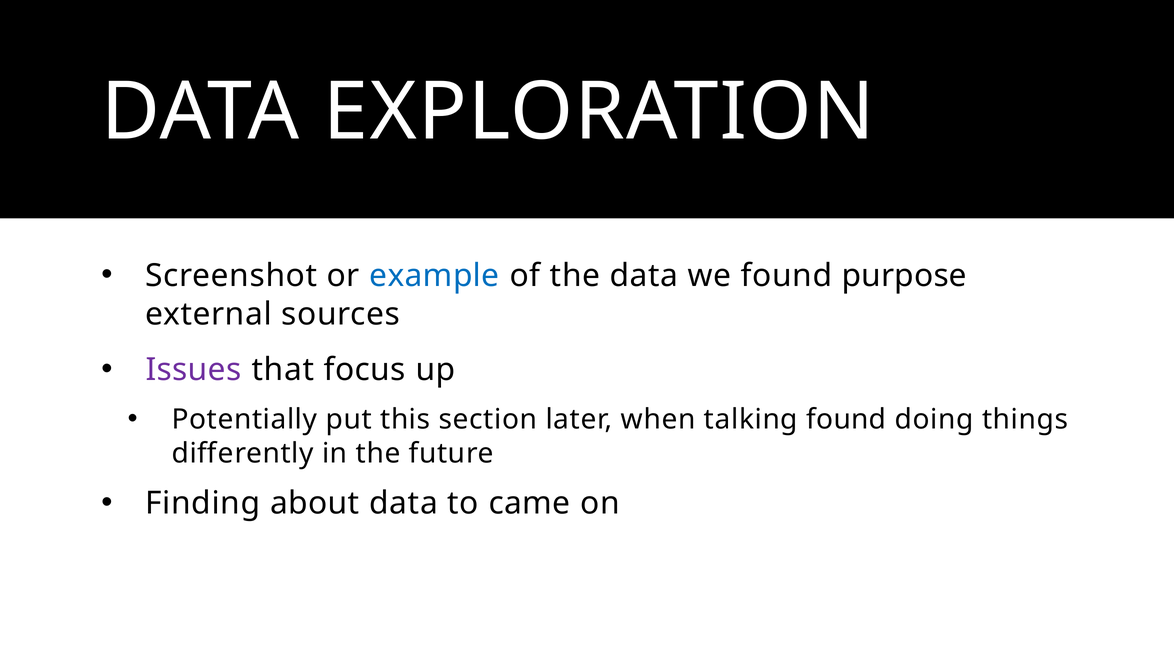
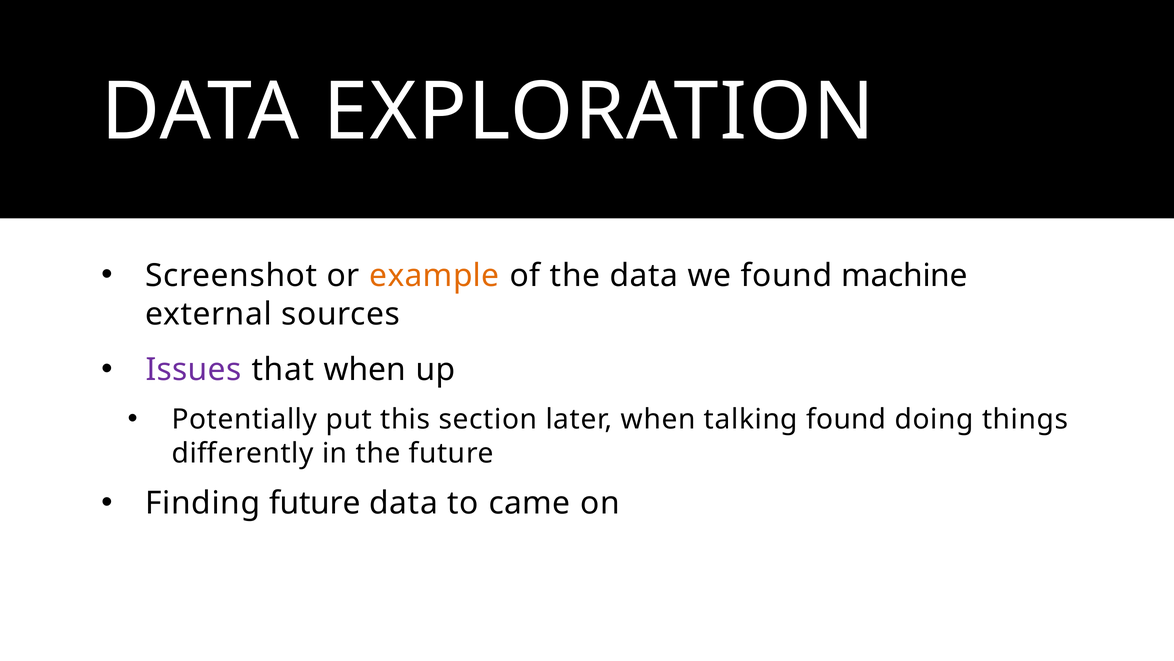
example colour: blue -> orange
purpose: purpose -> machine
that focus: focus -> when
Finding about: about -> future
